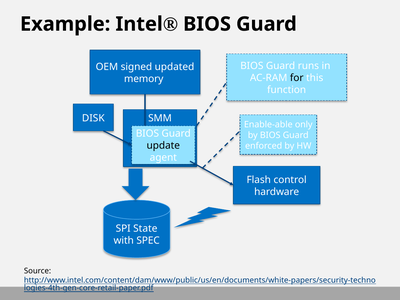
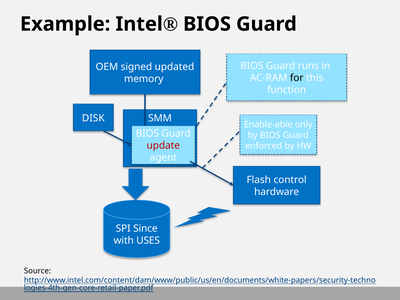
update colour: black -> red
State: State -> Since
SPEC: SPEC -> USES
